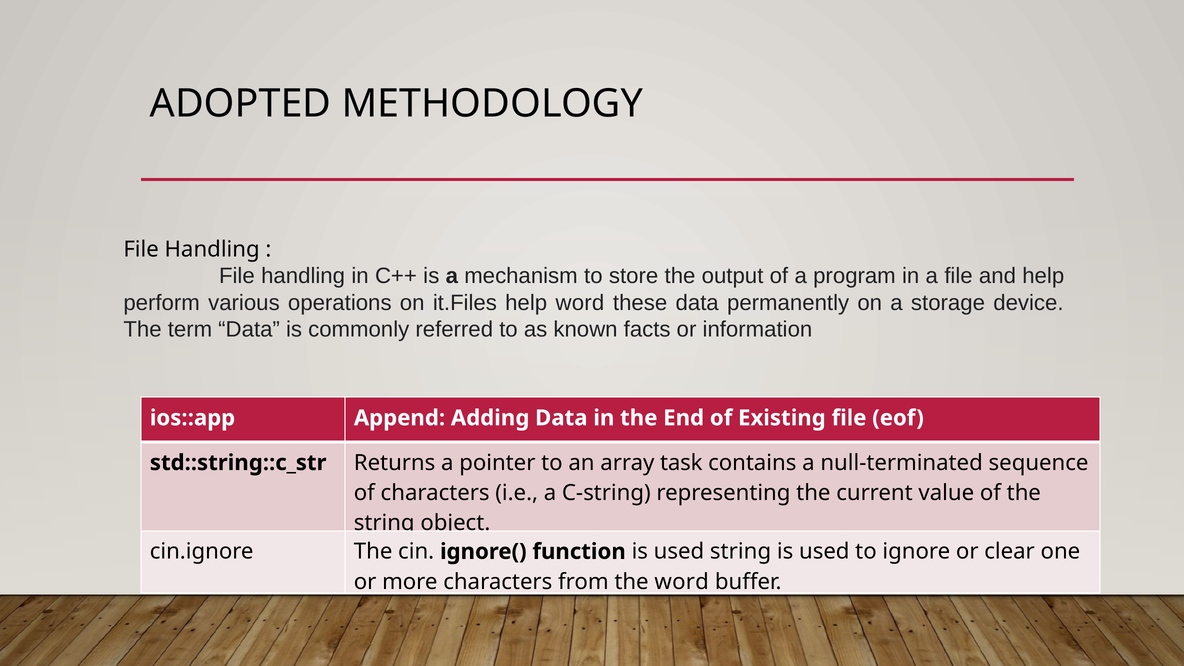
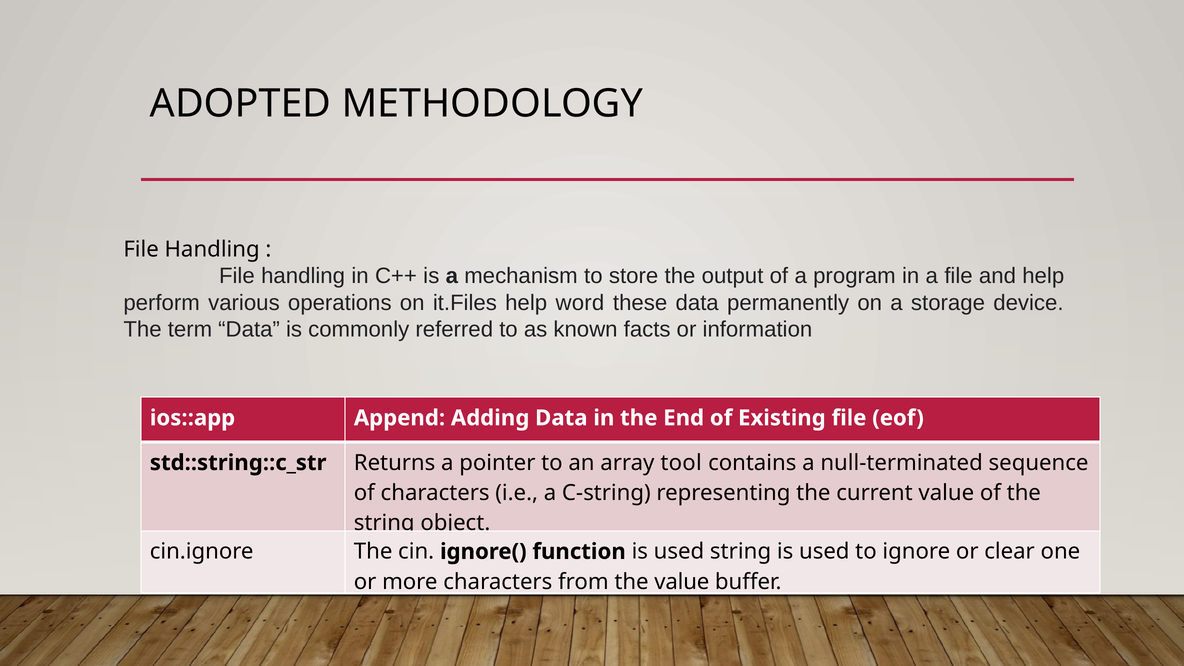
task: task -> tool
the word: word -> value
